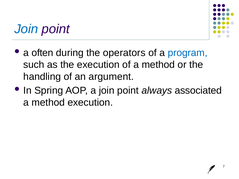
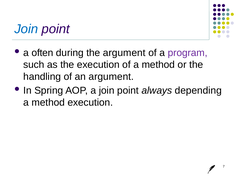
the operators: operators -> argument
program colour: blue -> purple
associated: associated -> depending
